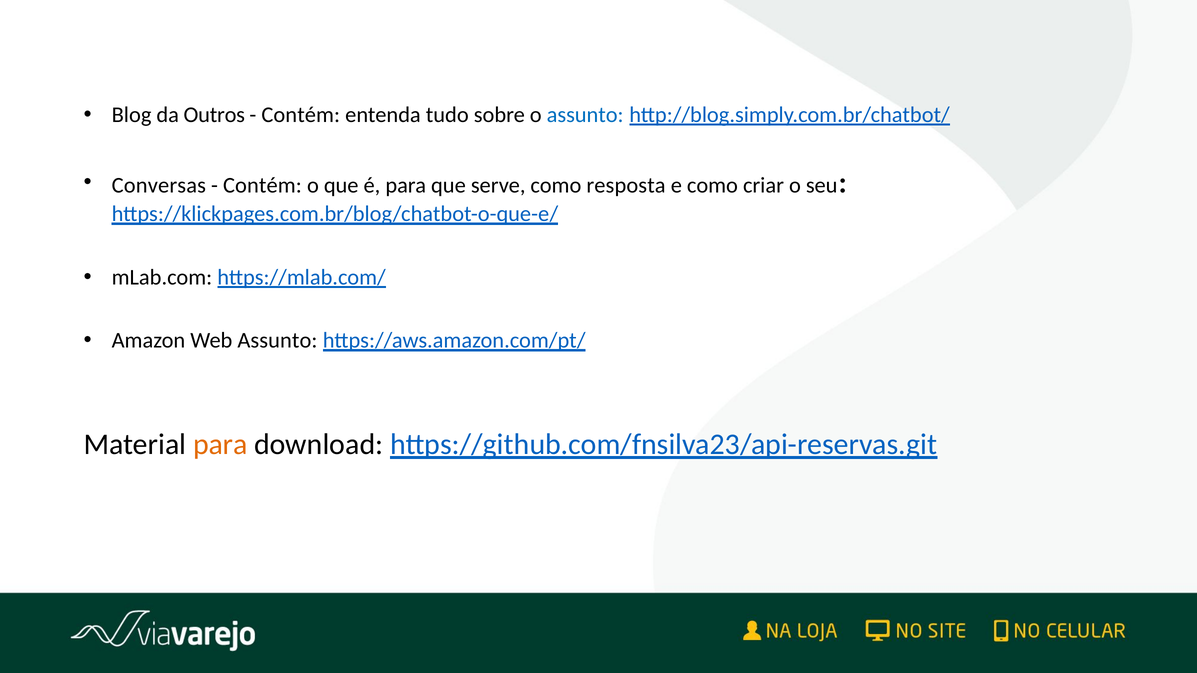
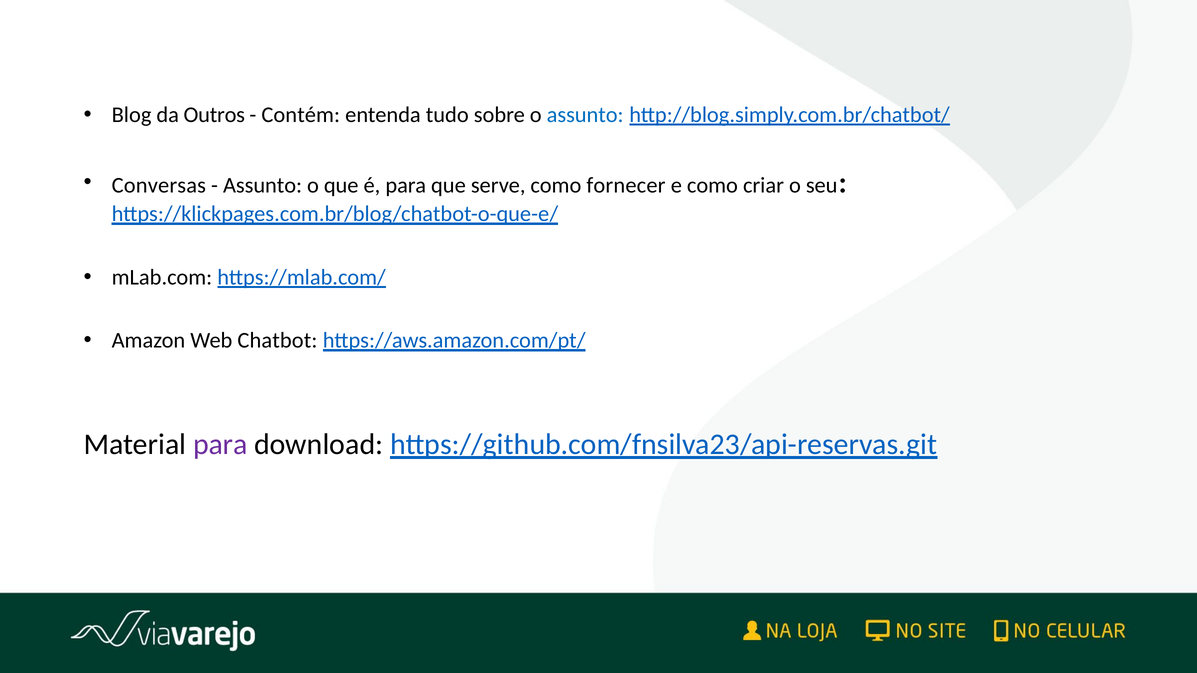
Contém at (262, 186): Contém -> Assunto
resposta: resposta -> fornecer
Web Assunto: Assunto -> Chatbot
para at (220, 445) colour: orange -> purple
